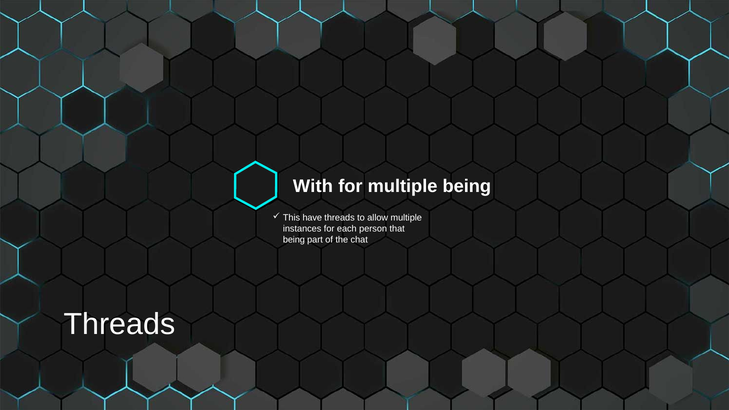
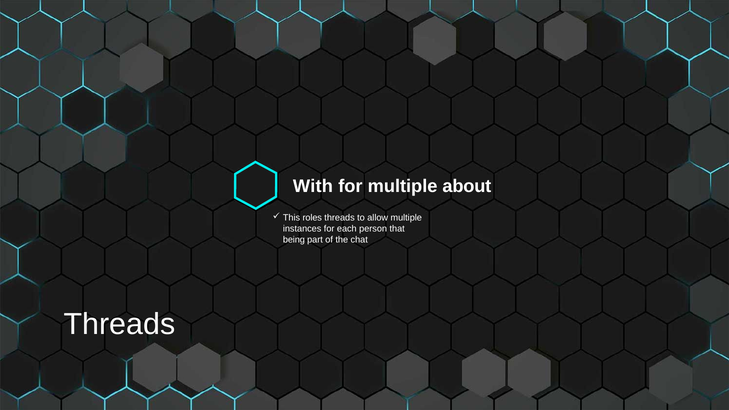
multiple being: being -> about
have: have -> roles
